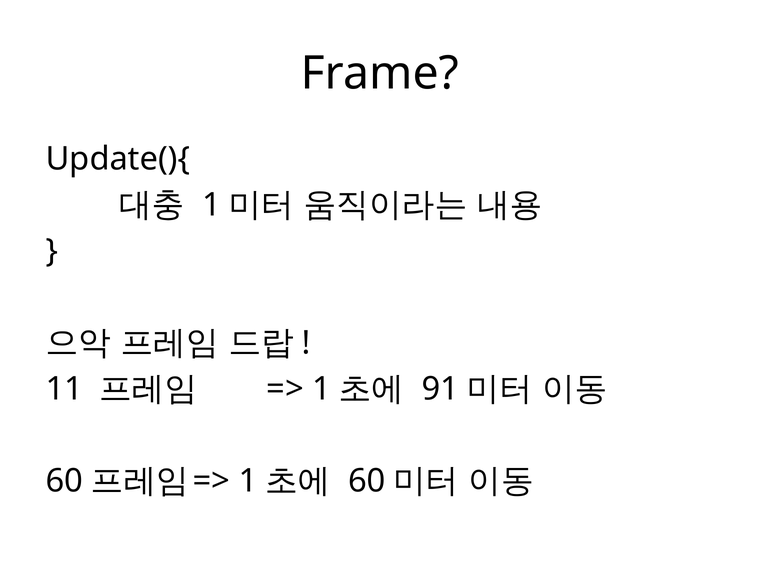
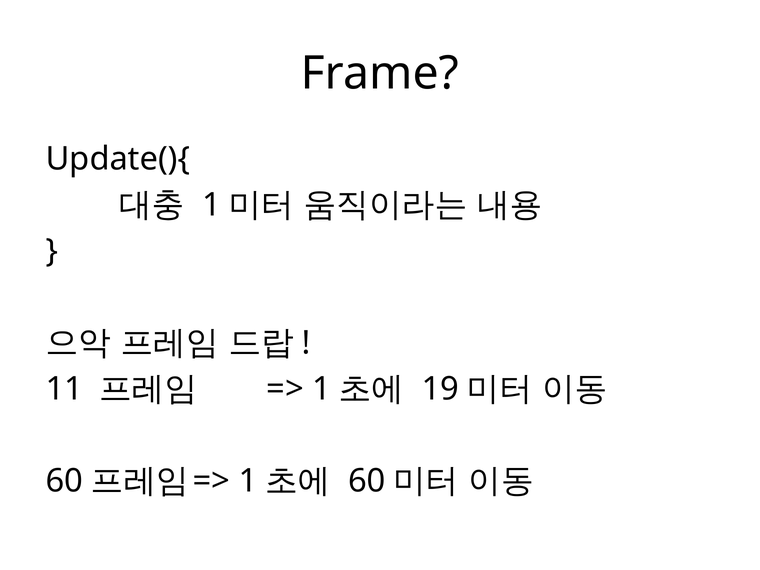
91: 91 -> 19
